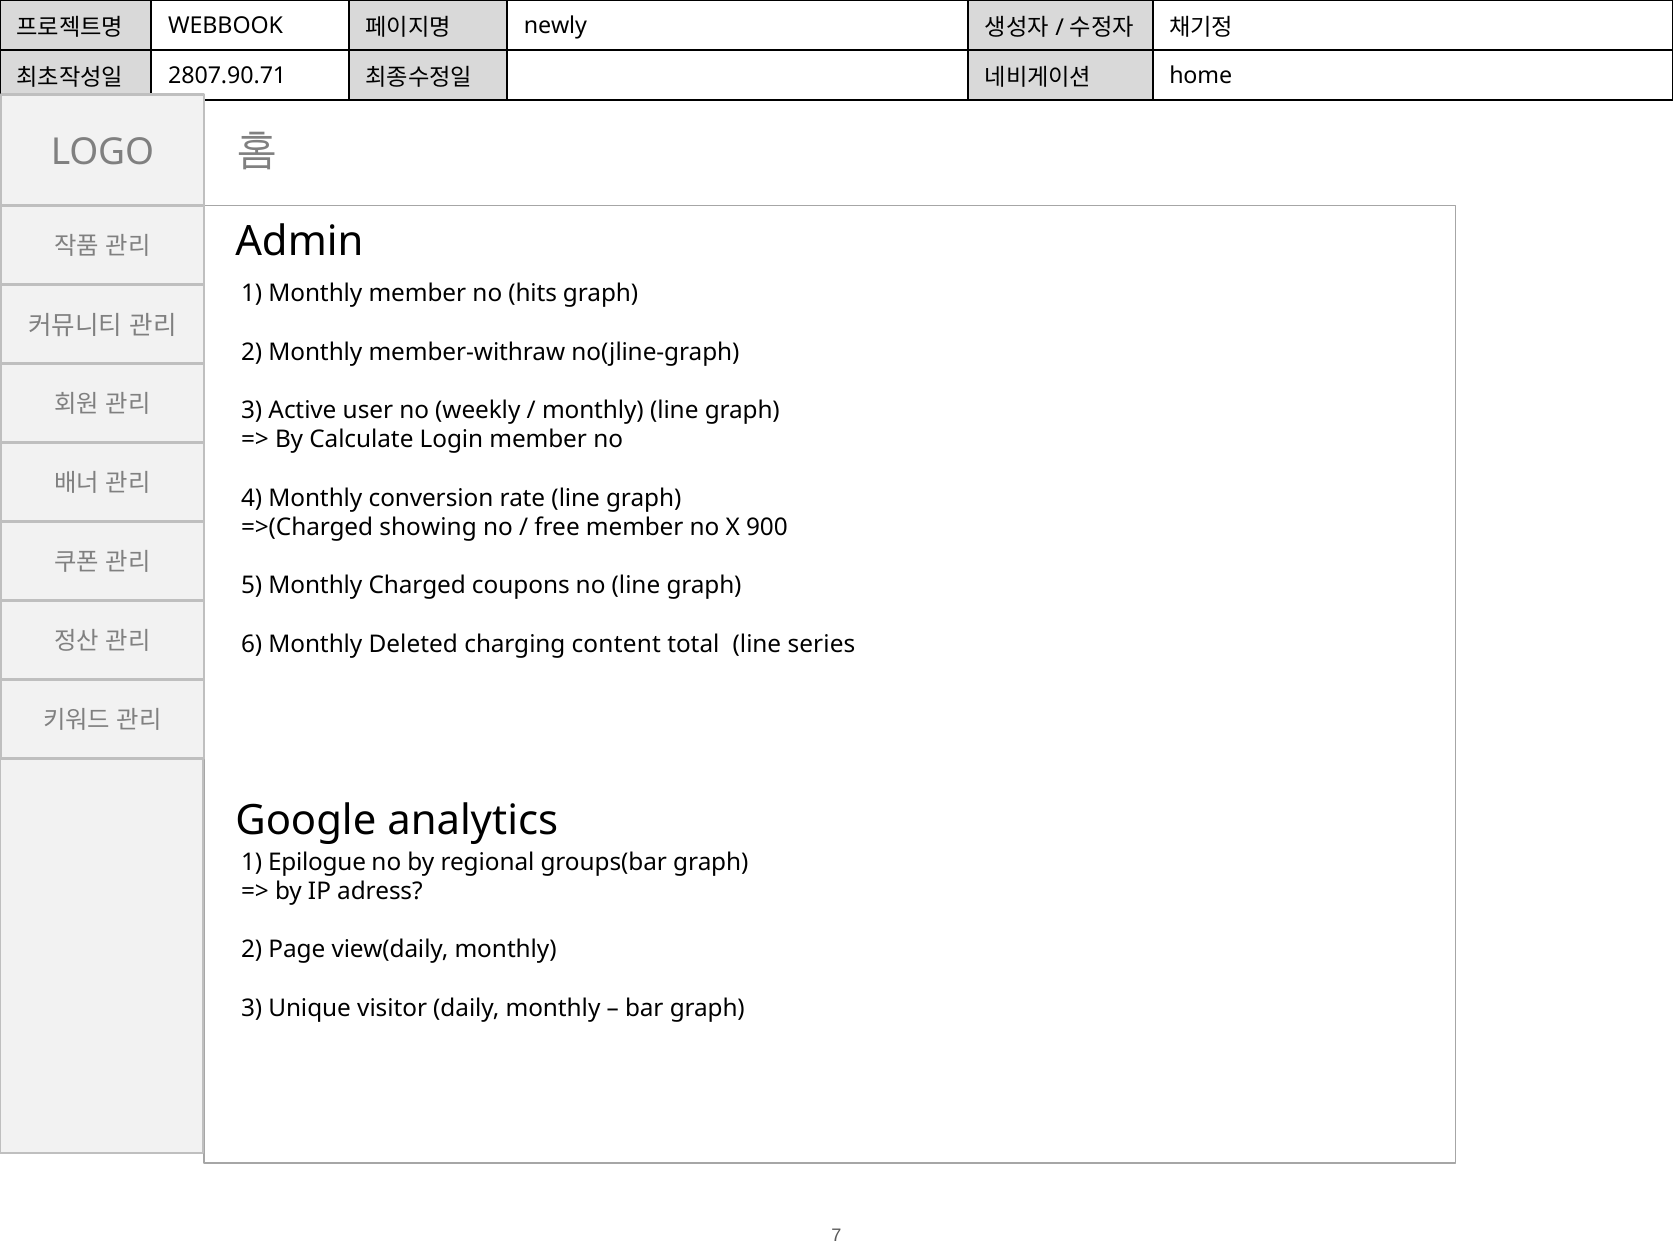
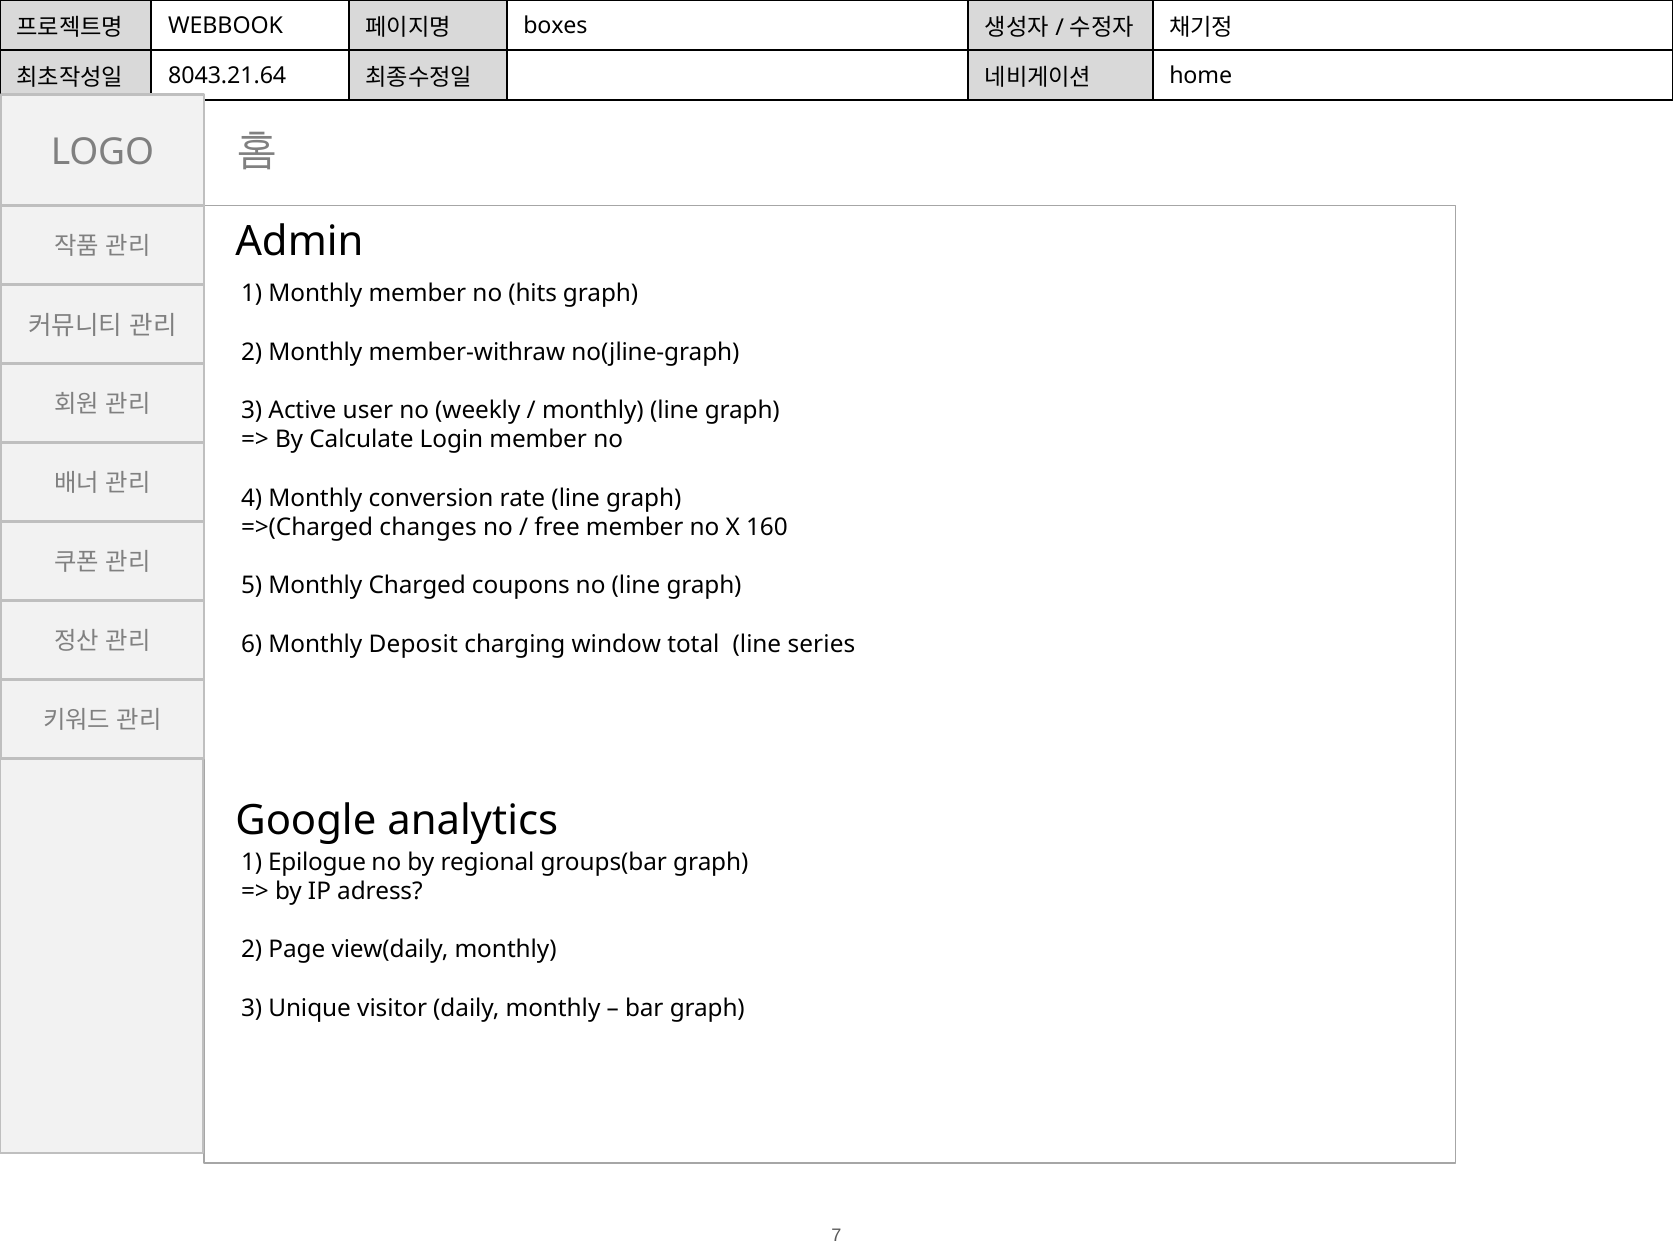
newly: newly -> boxes
2807.90.71: 2807.90.71 -> 8043.21.64
showing: showing -> changes
900: 900 -> 160
Deleted: Deleted -> Deposit
content: content -> window
